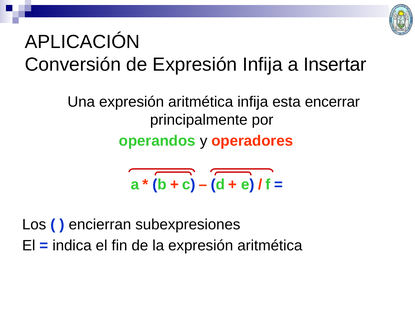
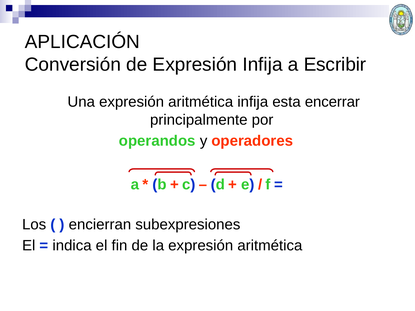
Insertar: Insertar -> Escribir
